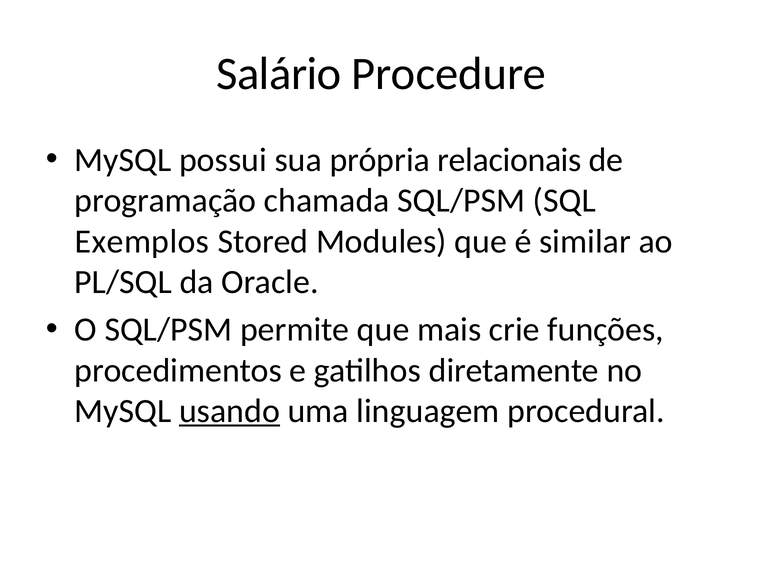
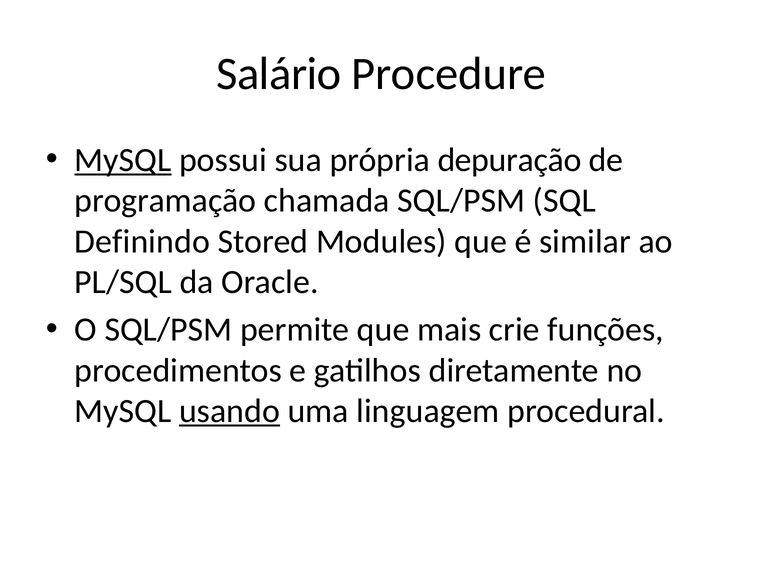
MySQL at (123, 160) underline: none -> present
relacionais: relacionais -> depuração
Exemplos: Exemplos -> Definindo
